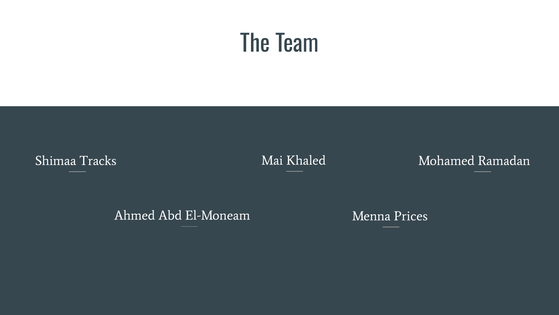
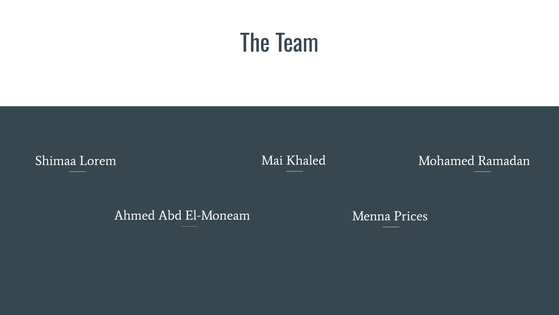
Tracks: Tracks -> Lorem
